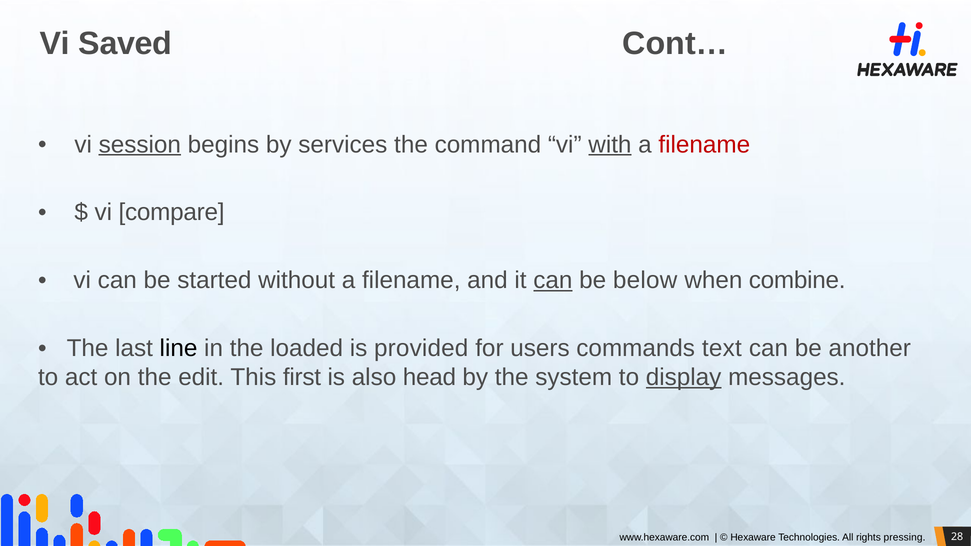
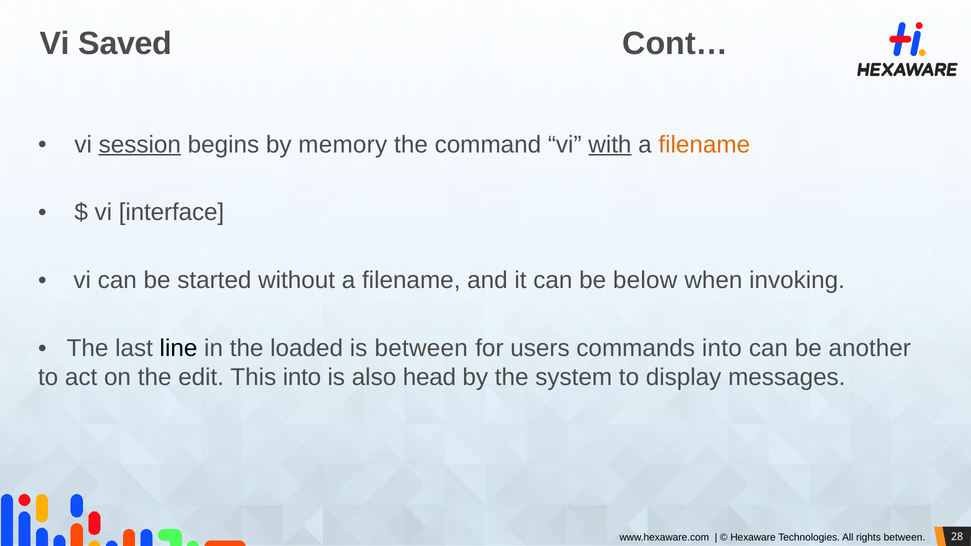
services: services -> memory
filename at (704, 145) colour: red -> orange
compare: compare -> interface
can at (553, 280) underline: present -> none
combine: combine -> invoking
is provided: provided -> between
commands text: text -> into
This first: first -> into
display underline: present -> none
pressing at (905, 538): pressing -> between
